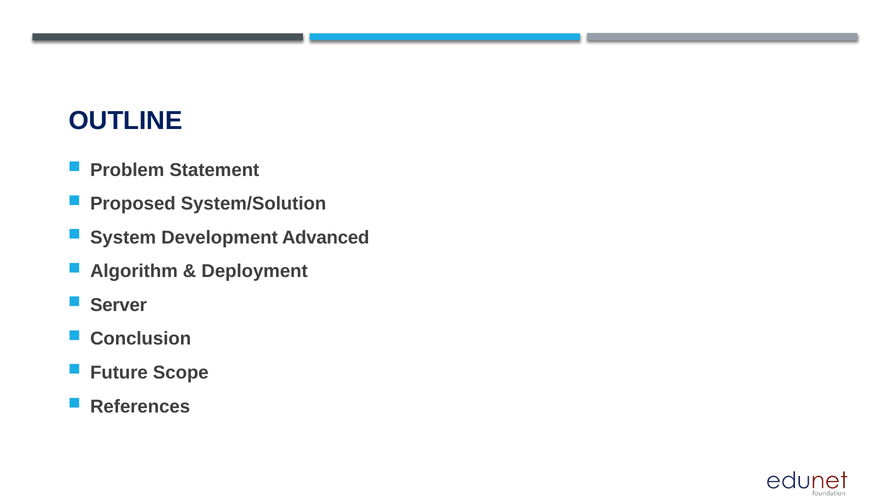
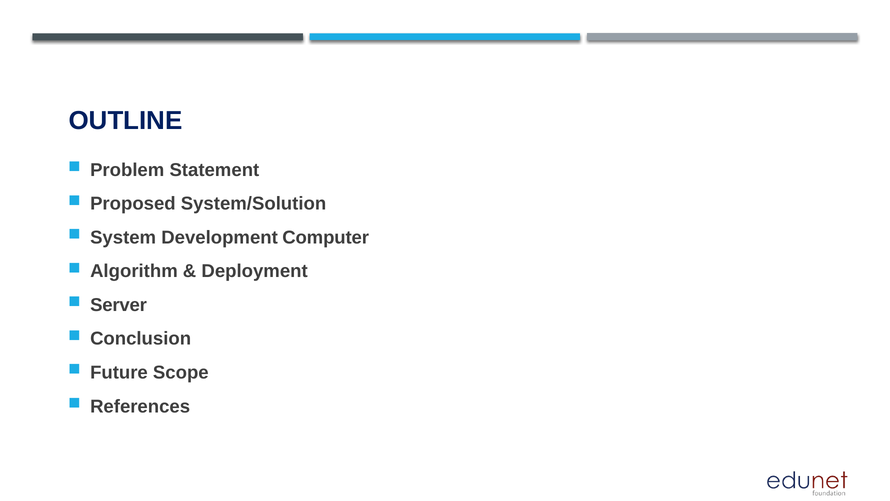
Advanced: Advanced -> Computer
